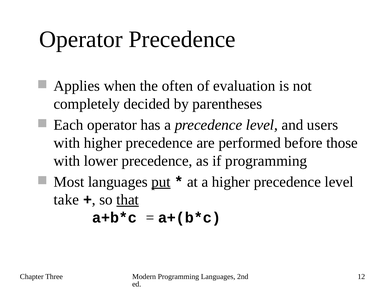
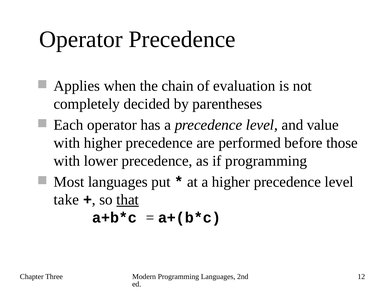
often: often -> chain
users: users -> value
put underline: present -> none
